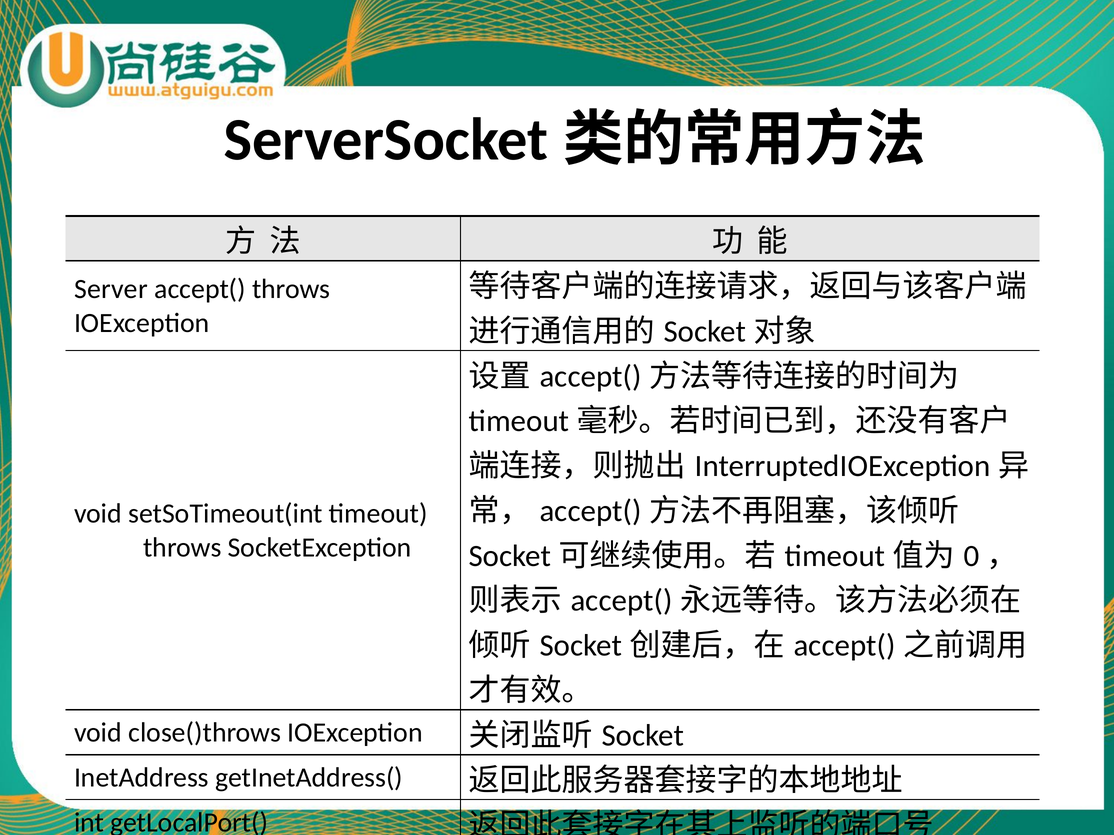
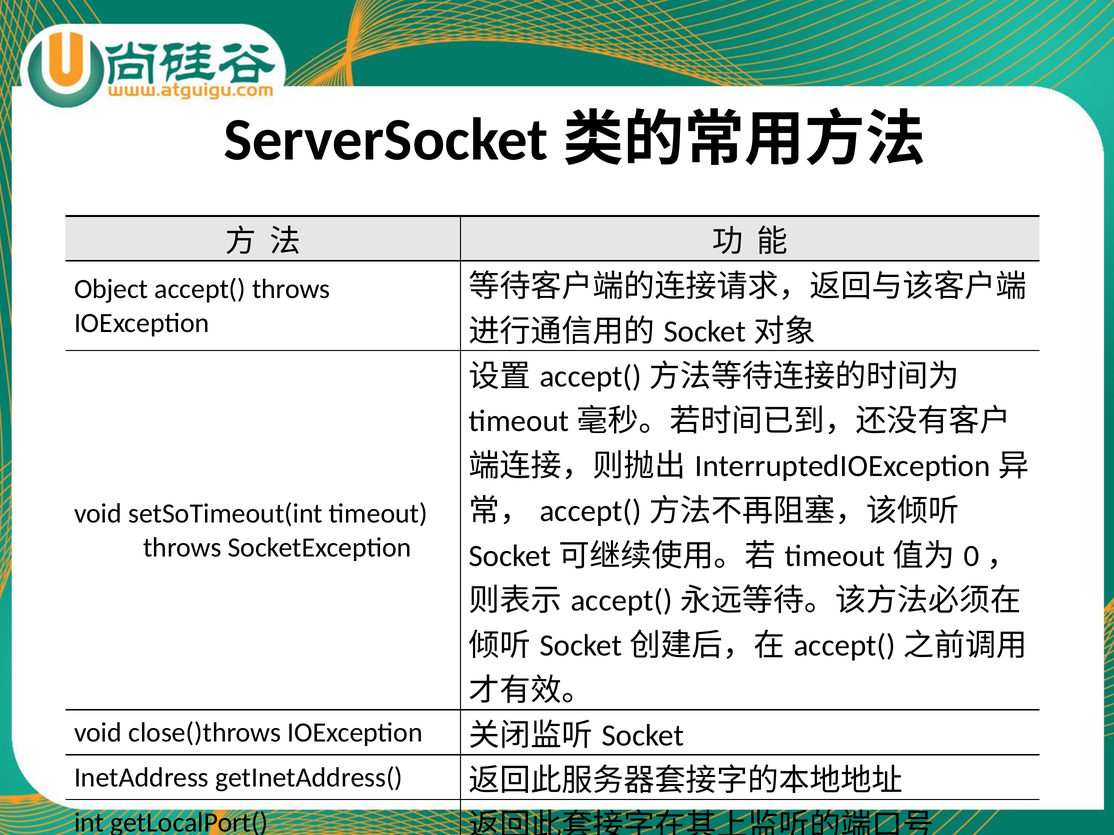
Server: Server -> Object
